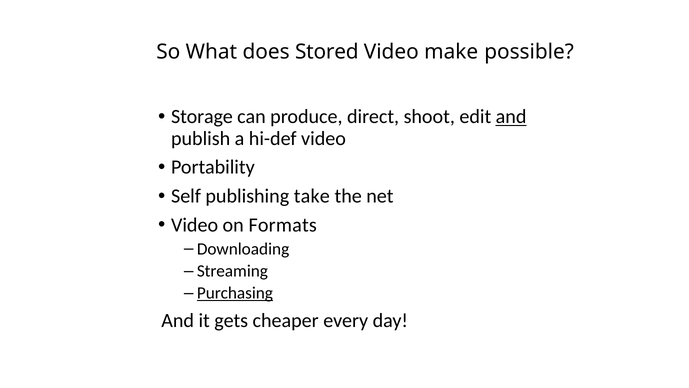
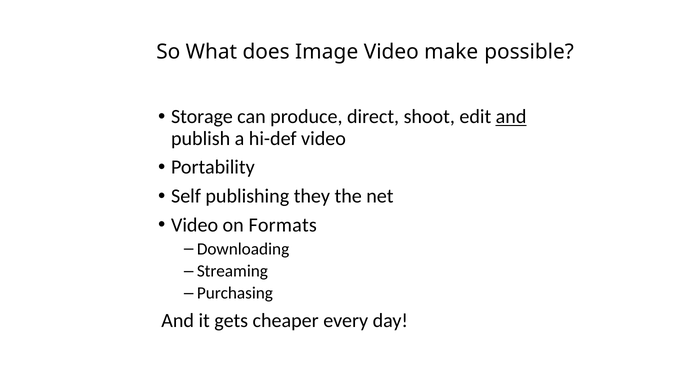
Stored: Stored -> Image
take: take -> they
Purchasing underline: present -> none
